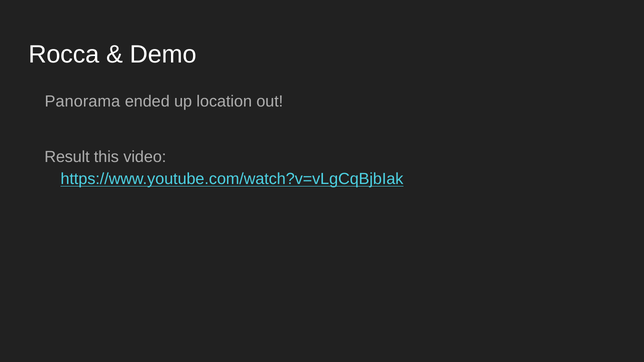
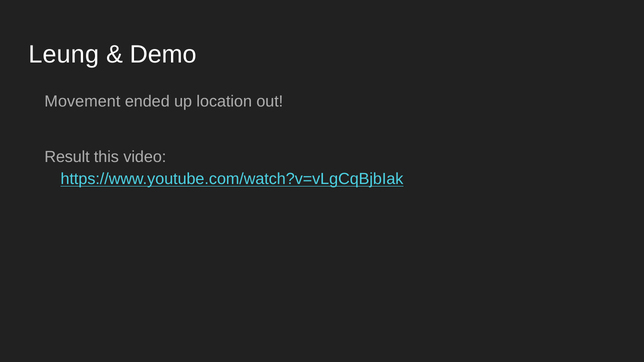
Rocca: Rocca -> Leung
Panorama: Panorama -> Movement
